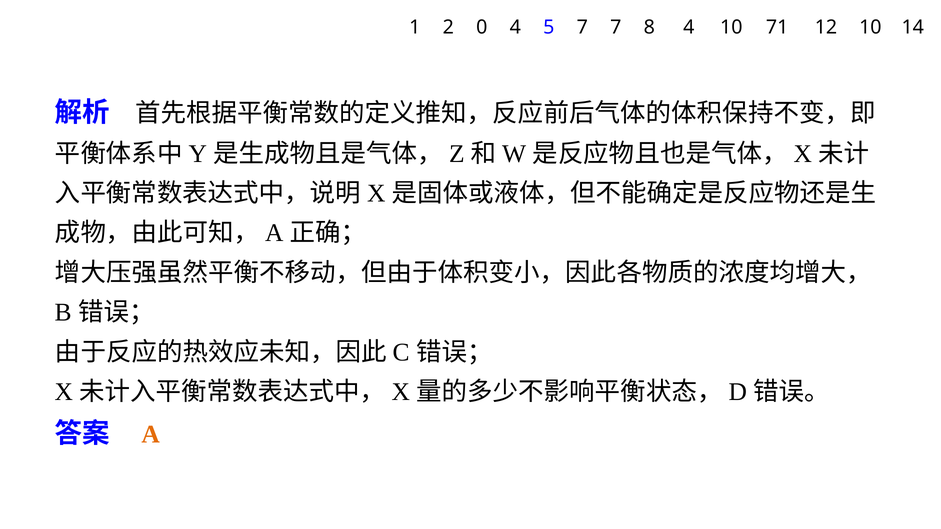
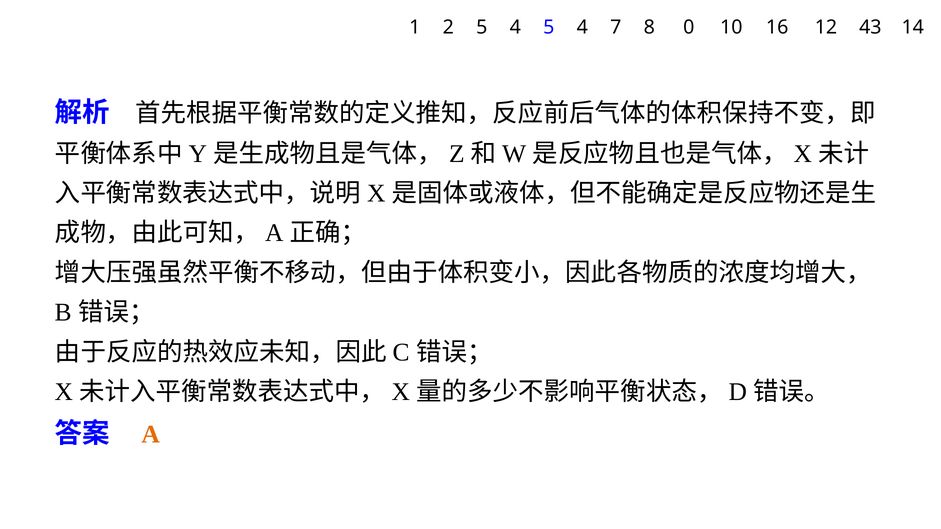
2 0: 0 -> 5
4 5 7: 7 -> 4
8 4: 4 -> 0
71: 71 -> 16
12 10: 10 -> 43
